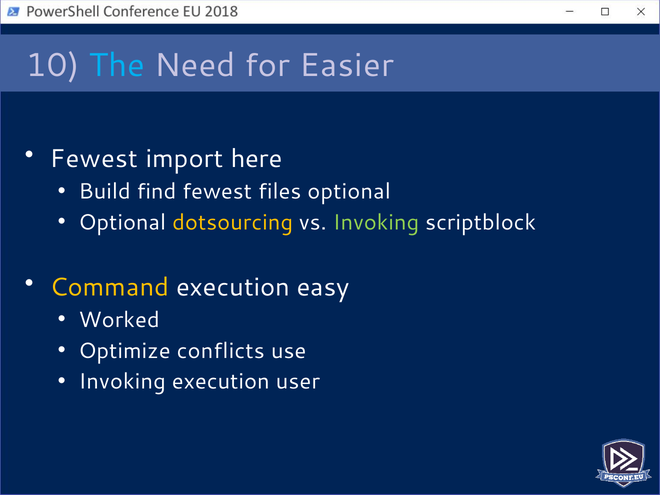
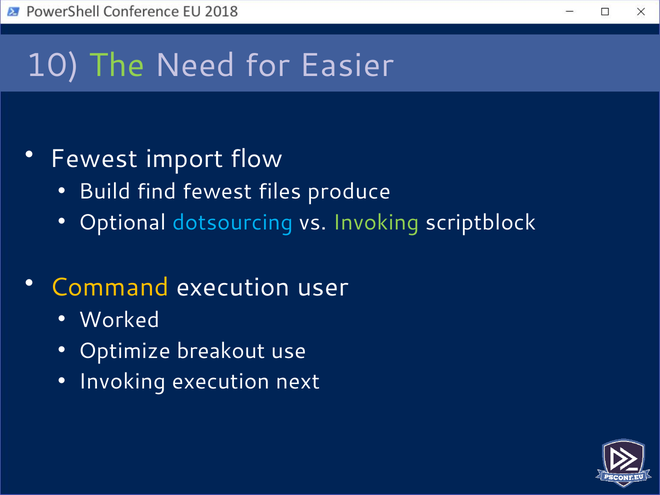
The colour: light blue -> light green
here: here -> flow
files optional: optional -> produce
dotsourcing colour: yellow -> light blue
easy: easy -> user
conflicts: conflicts -> breakout
user: user -> next
